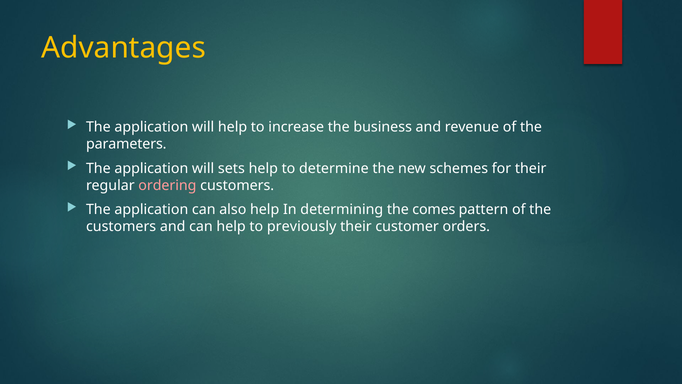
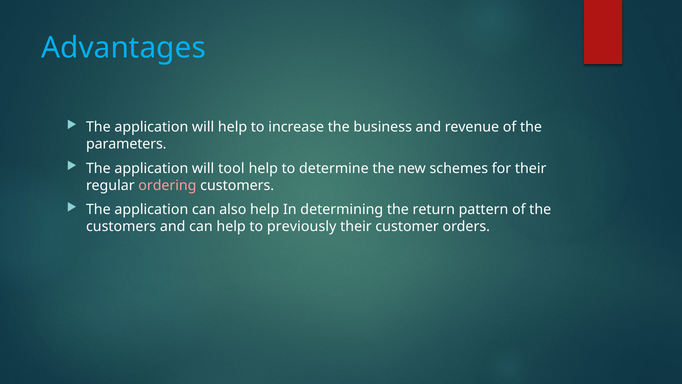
Advantages colour: yellow -> light blue
sets: sets -> tool
comes: comes -> return
